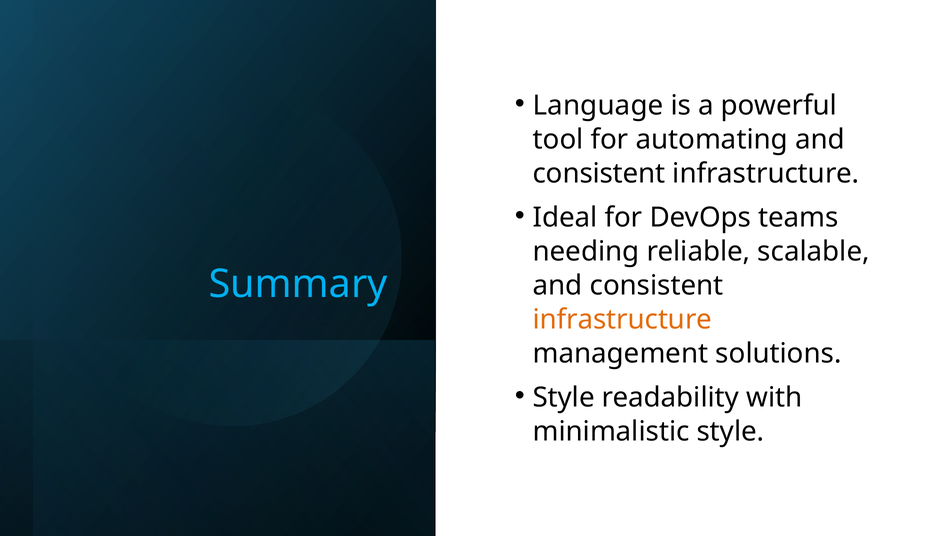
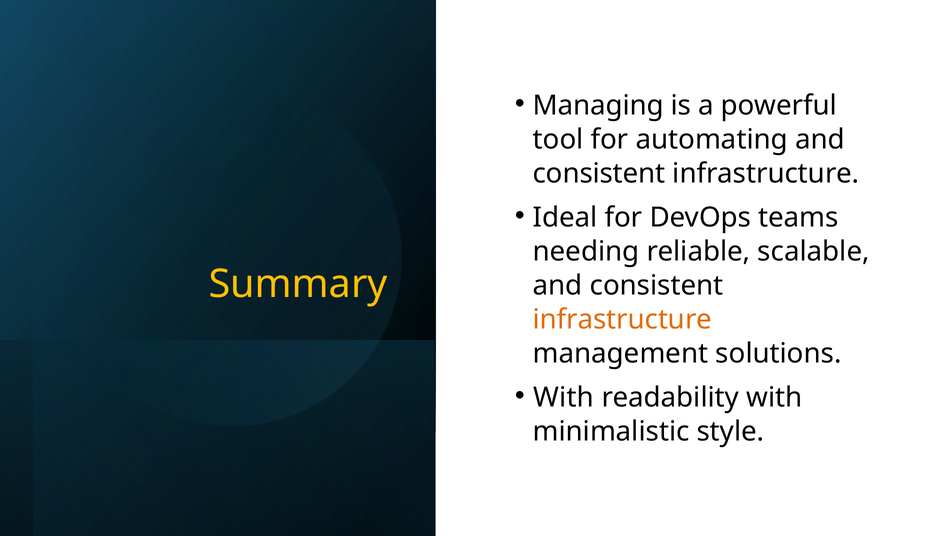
Language: Language -> Managing
Summary colour: light blue -> yellow
Style at (564, 397): Style -> With
